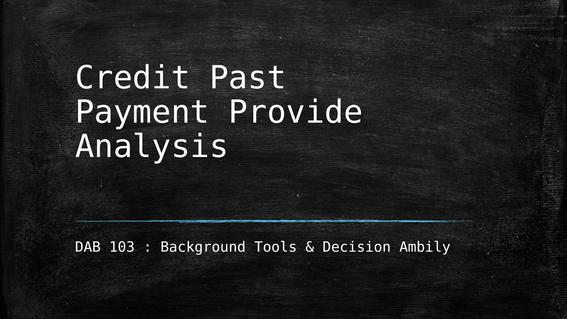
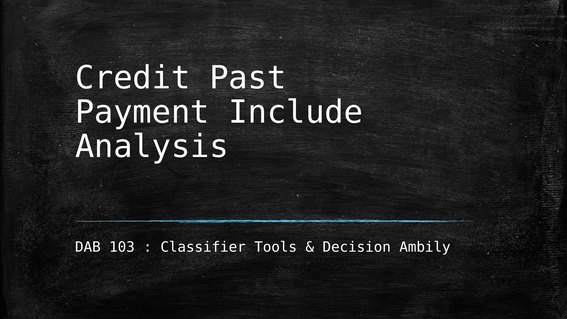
Provide: Provide -> Include
Background: Background -> Classifier
